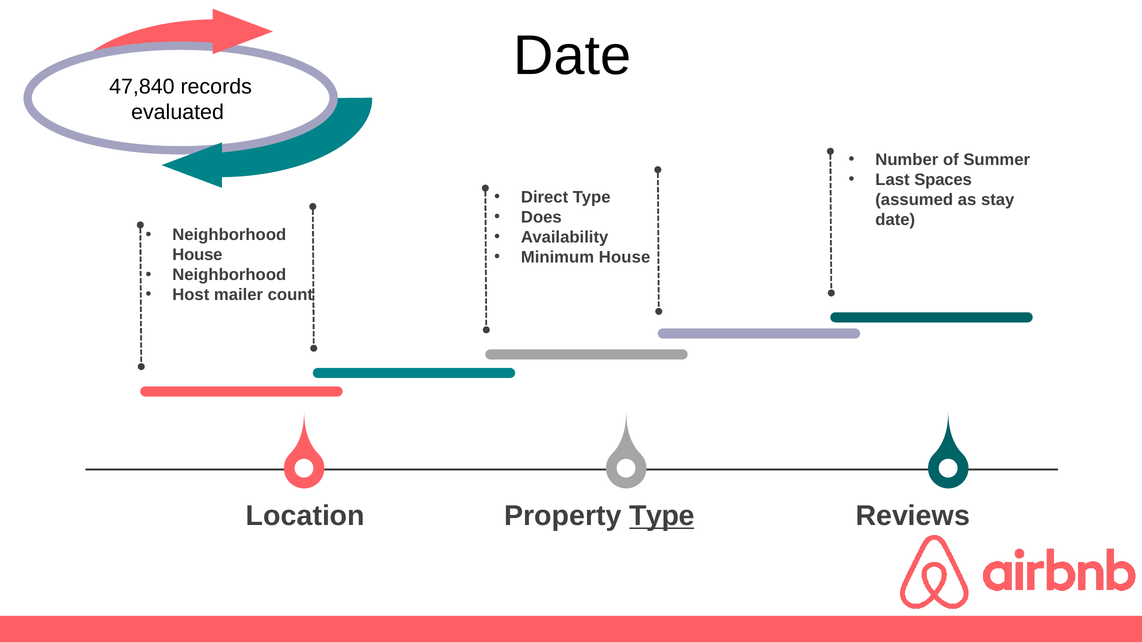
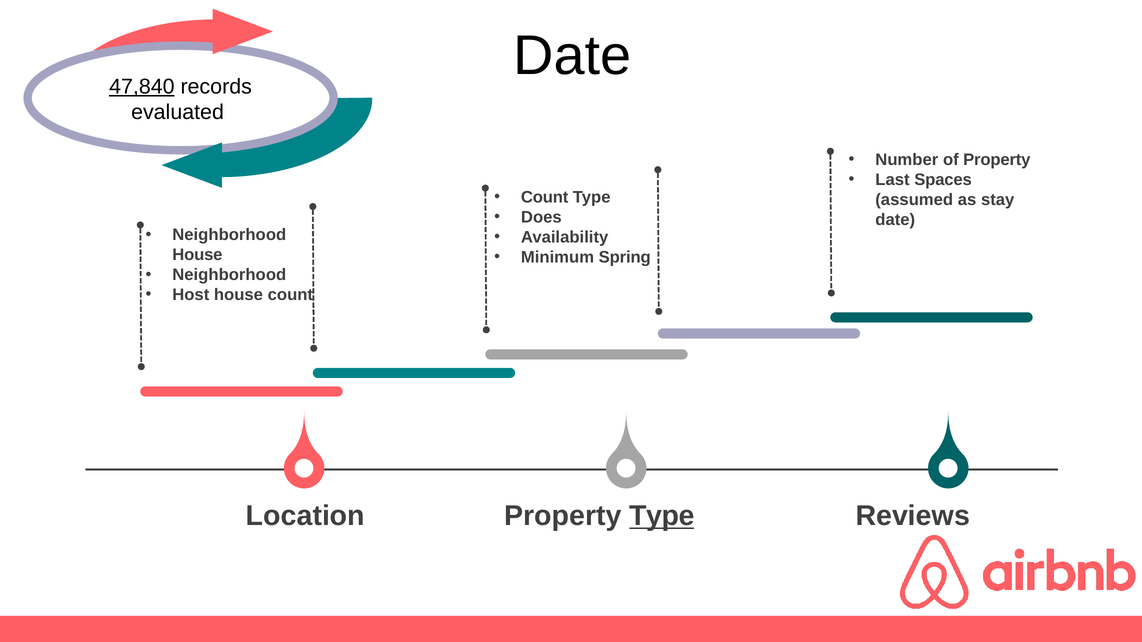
47,840 underline: none -> present
of Summer: Summer -> Property
Direct at (545, 197): Direct -> Count
Minimum House: House -> Spring
Host mailer: mailer -> house
